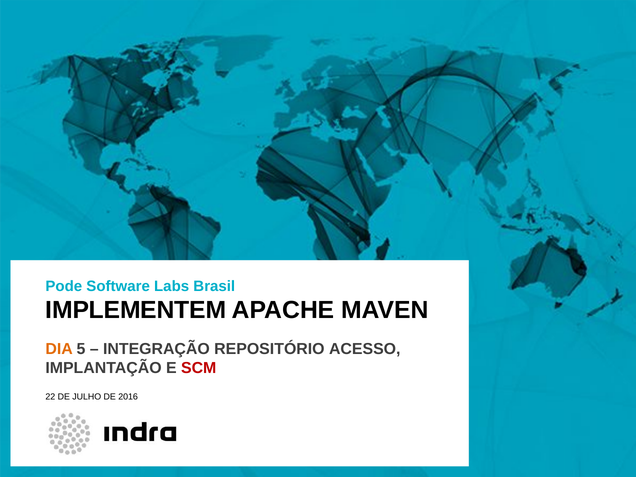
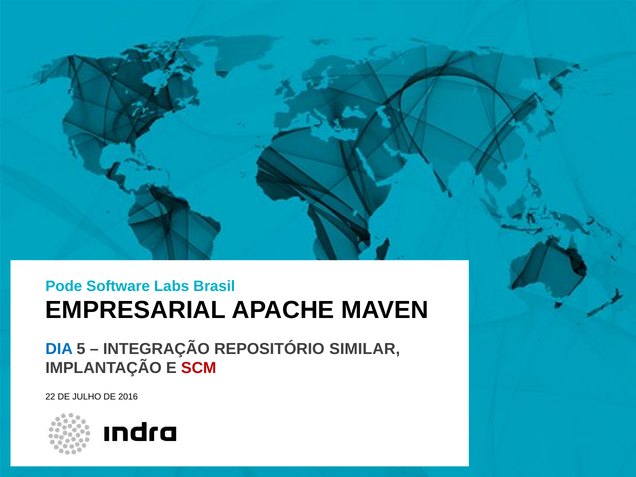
IMPLEMENTEM: IMPLEMENTEM -> EMPRESARIAL
DIA colour: orange -> blue
ACESSO: ACESSO -> SIMILAR
